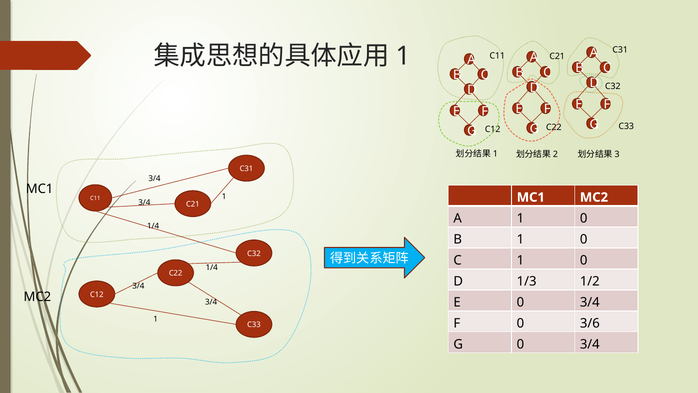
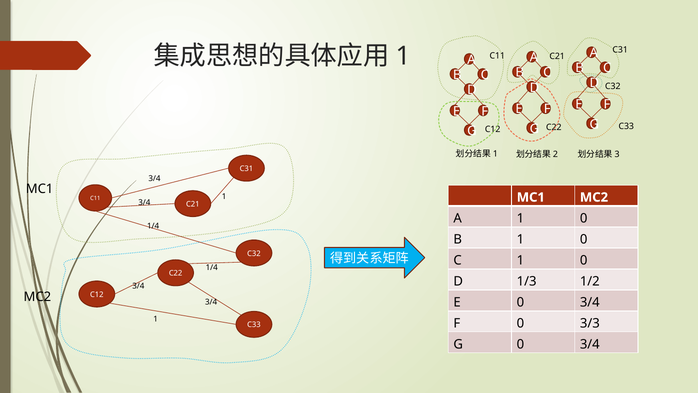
3/6: 3/6 -> 3/3
